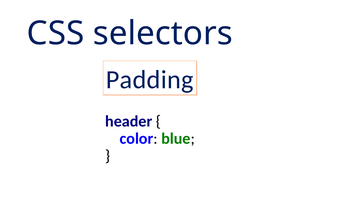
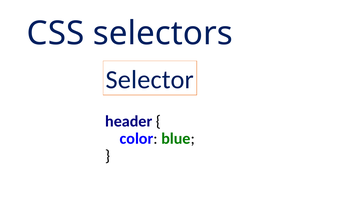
Padding: Padding -> Selector
